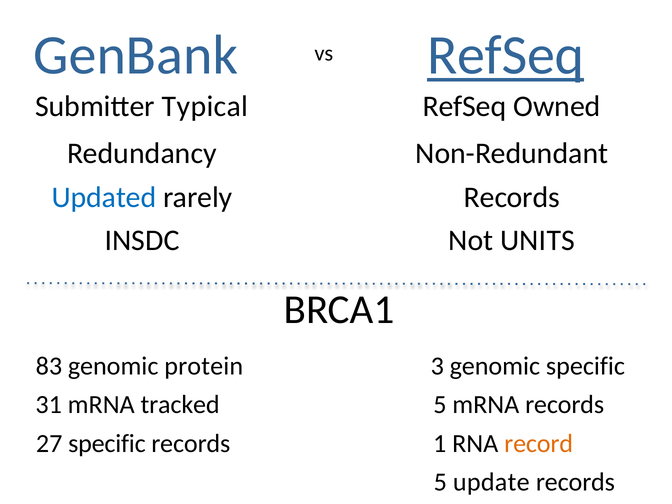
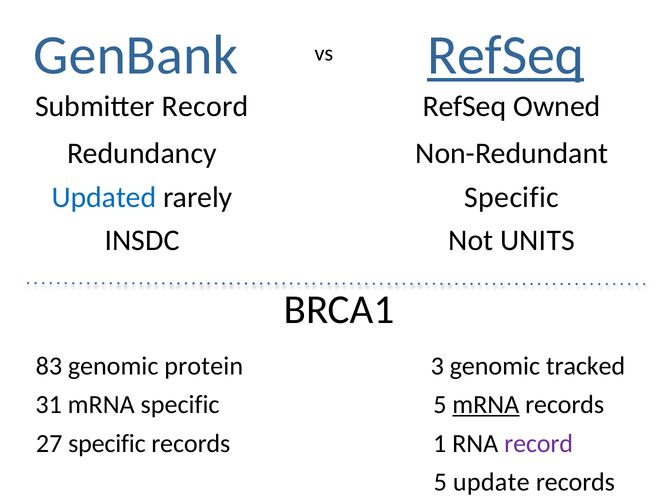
Submitter Typical: Typical -> Record
rarely Records: Records -> Specific
genomic specific: specific -> tracked
mRNA tracked: tracked -> specific
mRNA at (486, 405) underline: none -> present
record at (539, 443) colour: orange -> purple
